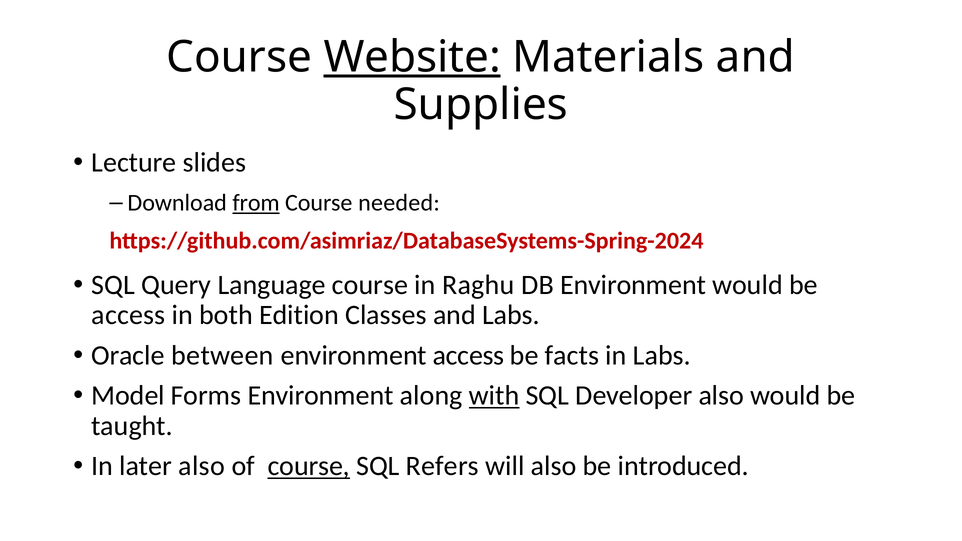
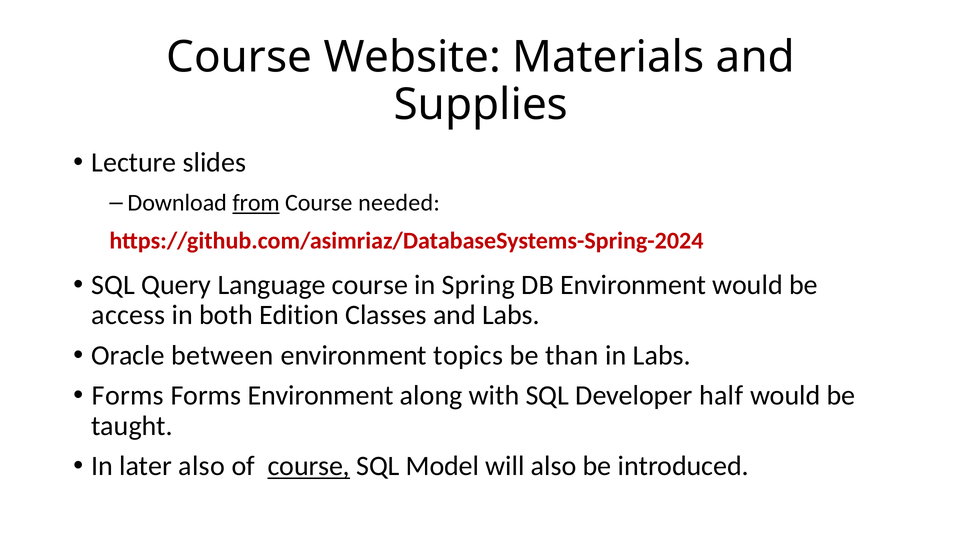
Website underline: present -> none
Raghu: Raghu -> Spring
environment access: access -> topics
facts: facts -> than
Model at (128, 396): Model -> Forms
with underline: present -> none
Developer also: also -> half
Refers: Refers -> Model
